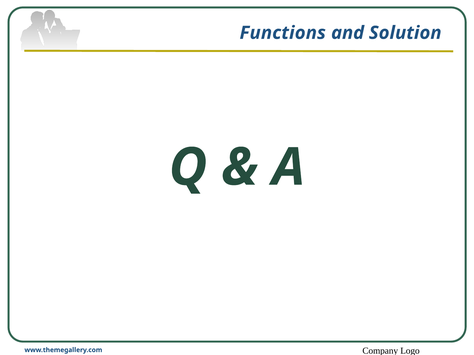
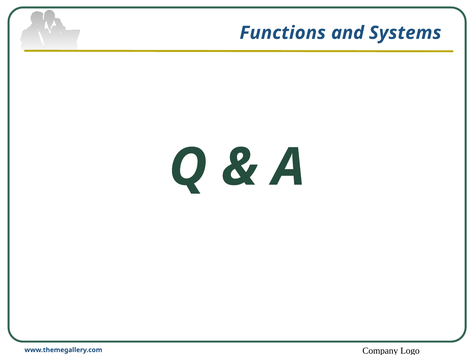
Solution: Solution -> Systems
